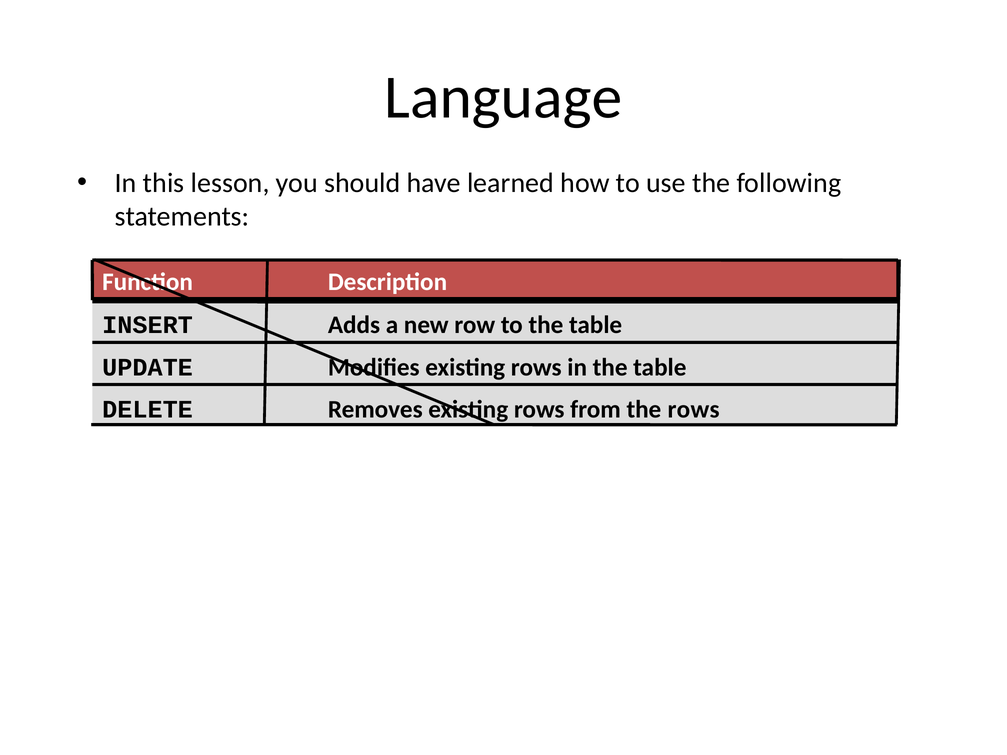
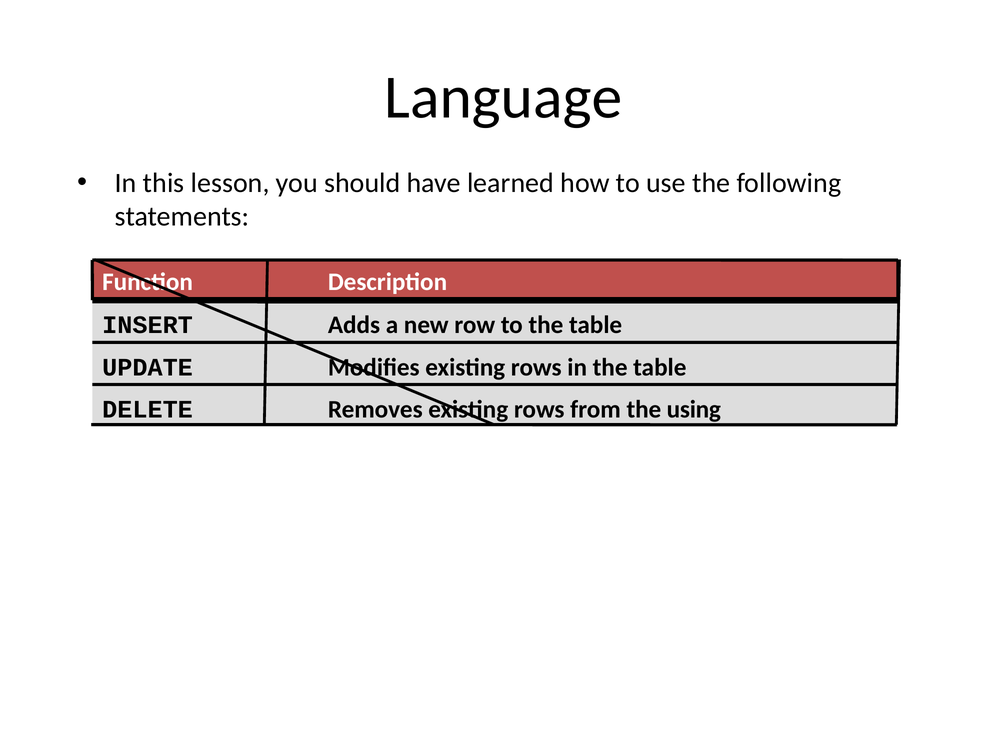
the rows: rows -> using
